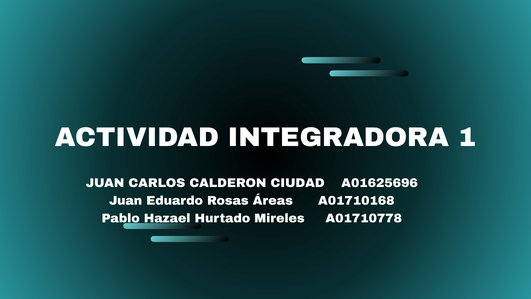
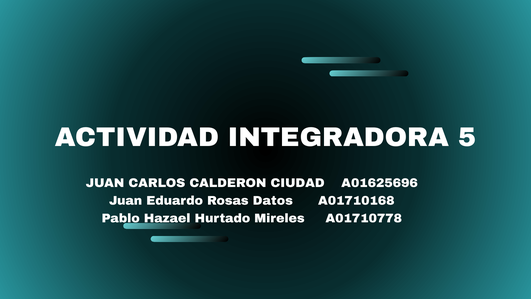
1: 1 -> 5
Áreas: Áreas -> Datos
